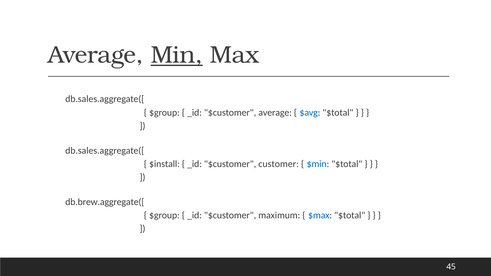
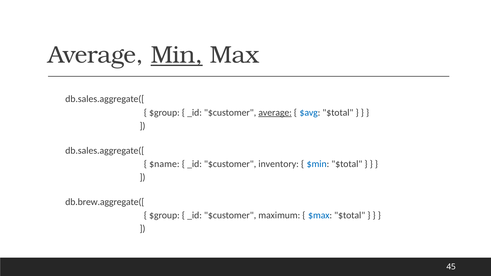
average at (275, 113) underline: none -> present
$install: $install -> $name
customer: customer -> inventory
